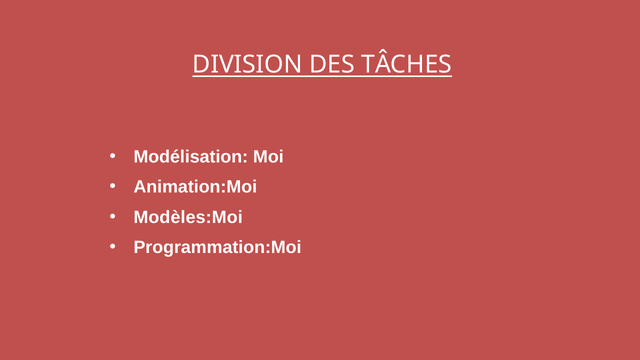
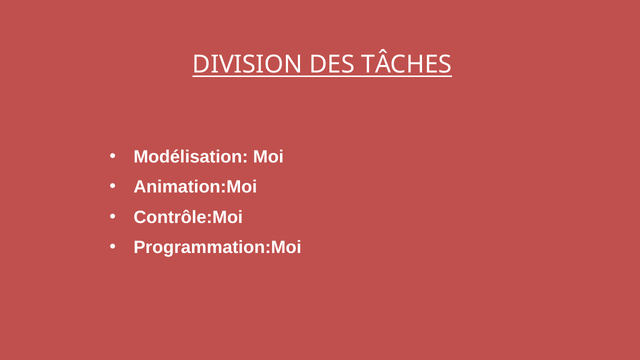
Modèles:Moi: Modèles:Moi -> Contrôle:Moi
